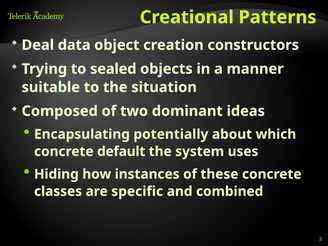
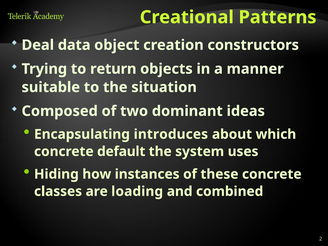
sealed: sealed -> return
potentially: potentially -> introduces
specific: specific -> loading
